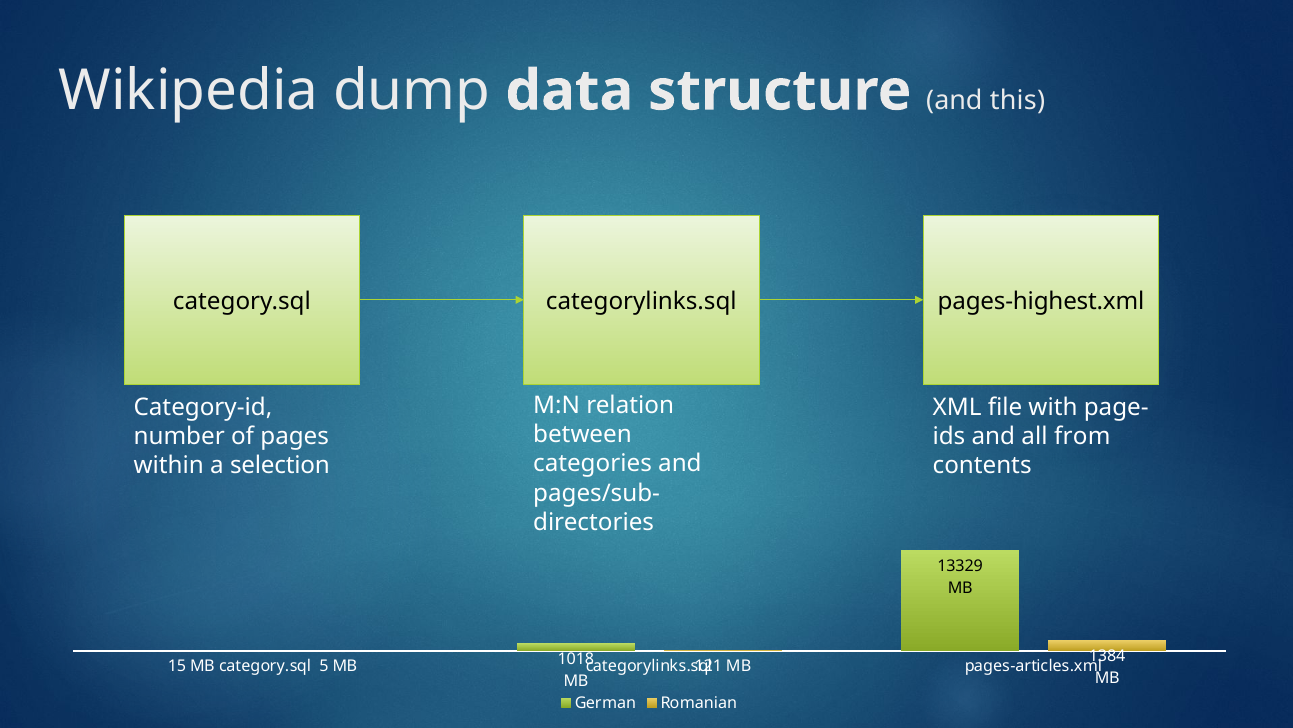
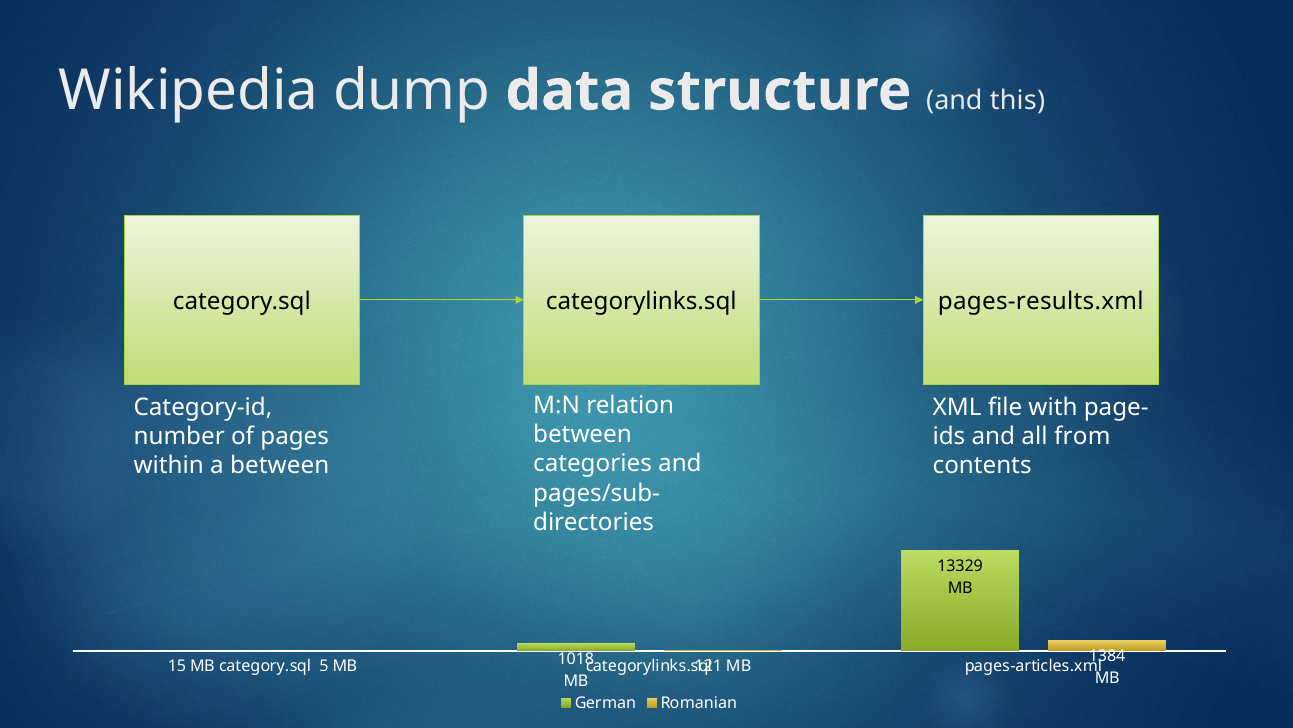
pages-highest.xml: pages-highest.xml -> pages-results.xml
a selection: selection -> between
